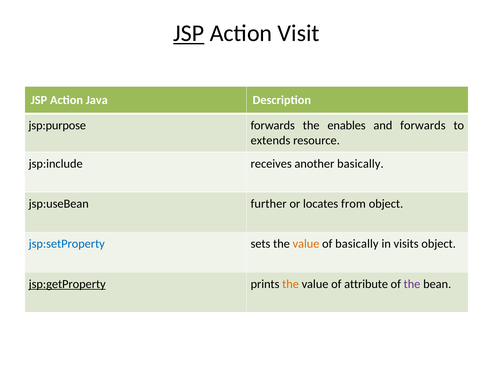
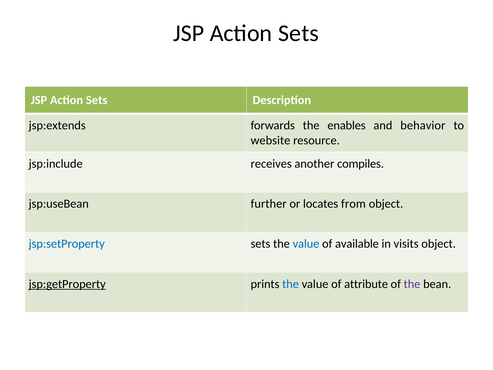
JSP at (189, 33) underline: present -> none
Visit at (299, 33): Visit -> Sets
Java at (97, 100): Java -> Sets
jsp:purpose: jsp:purpose -> jsp:extends
and forwards: forwards -> behavior
extends: extends -> website
another basically: basically -> compiles
value at (306, 244) colour: orange -> blue
of basically: basically -> available
the at (291, 284) colour: orange -> blue
